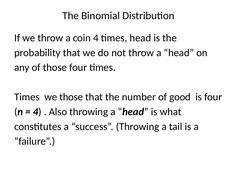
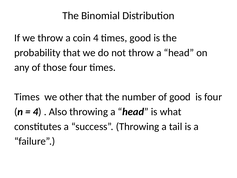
times head: head -> good
we those: those -> other
